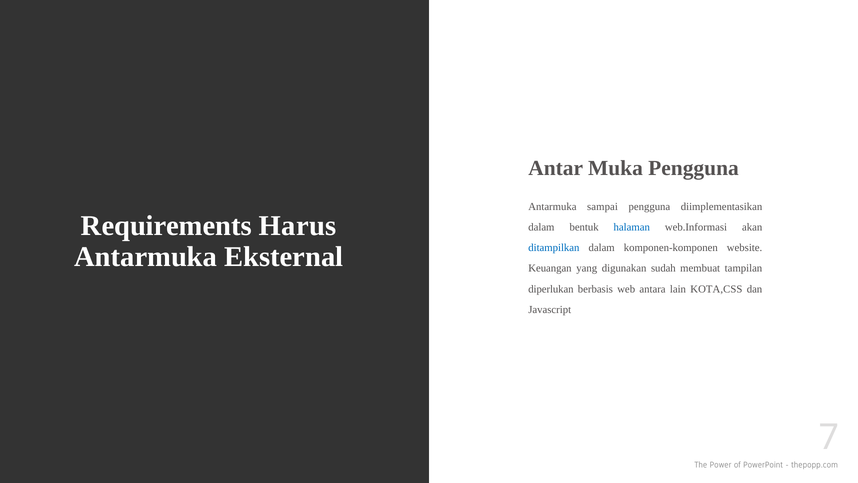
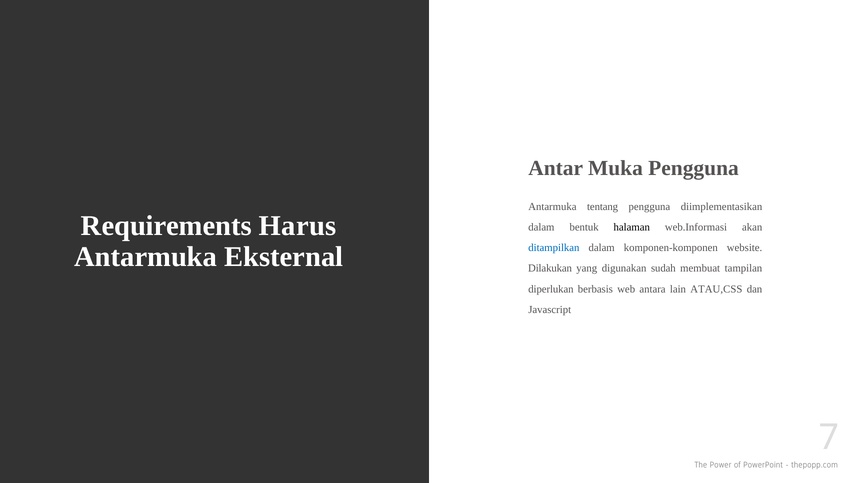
sampai: sampai -> tentang
halaman colour: blue -> black
Keuangan: Keuangan -> Dilakukan
KOTA,CSS: KOTA,CSS -> ATAU,CSS
